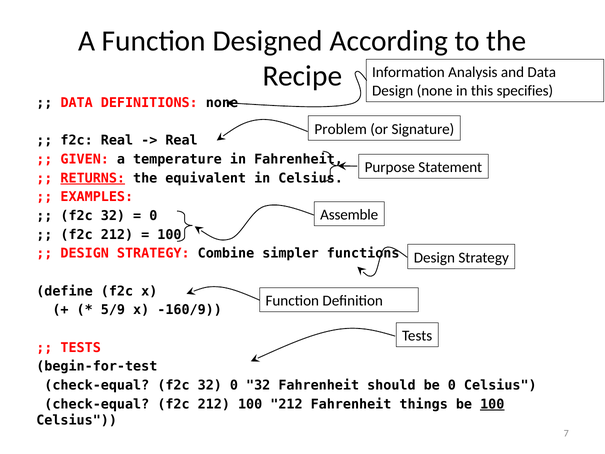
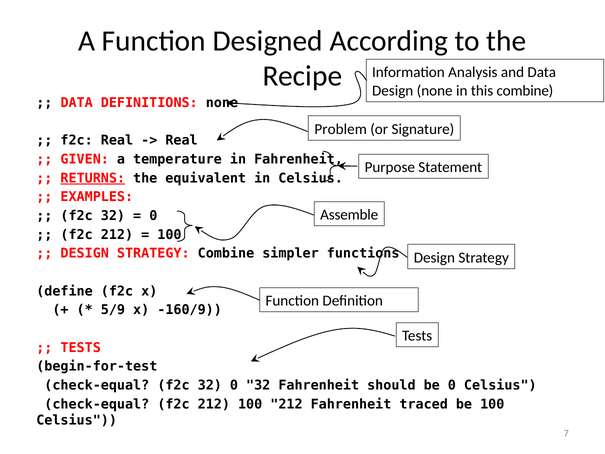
this specifies: specifies -> combine
things: things -> traced
100 at (492, 404) underline: present -> none
